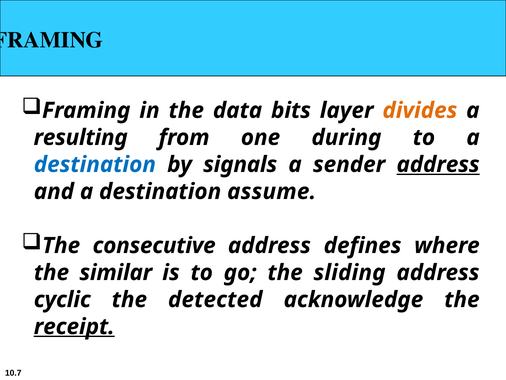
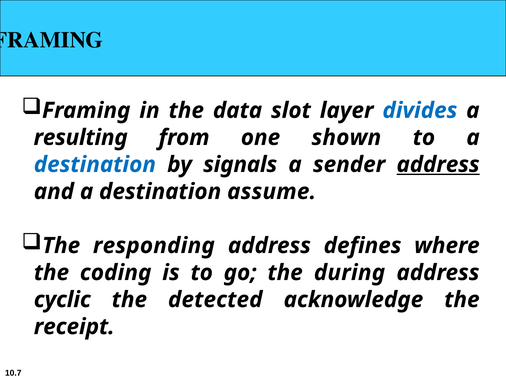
bits: bits -> slot
divides colour: orange -> blue
during: during -> shown
consecutive: consecutive -> responding
similar: similar -> coding
sliding: sliding -> during
receipt underline: present -> none
